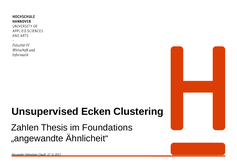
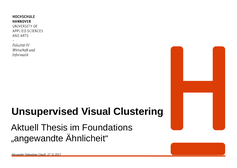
Ecken: Ecken -> Visual
Zahlen: Zahlen -> Aktuell
